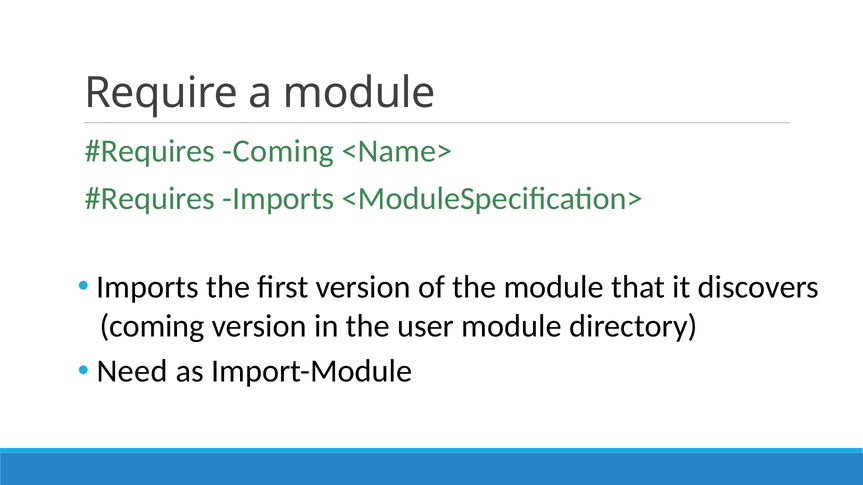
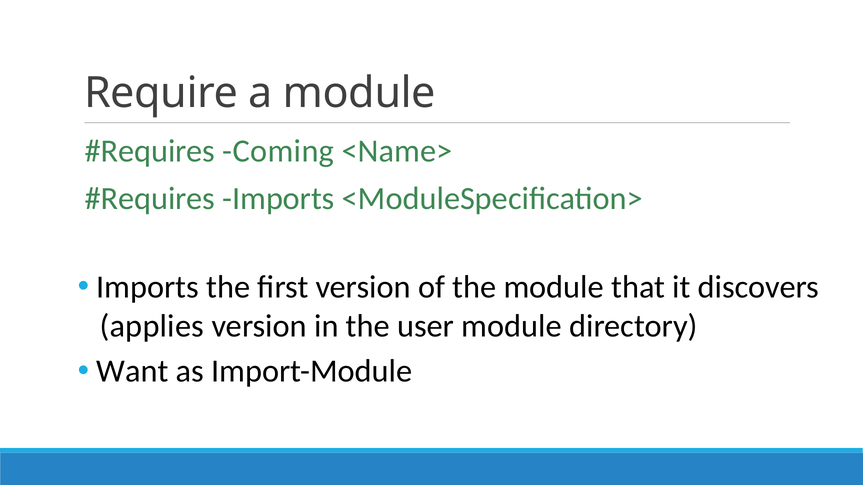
coming at (152, 326): coming -> applies
Need: Need -> Want
